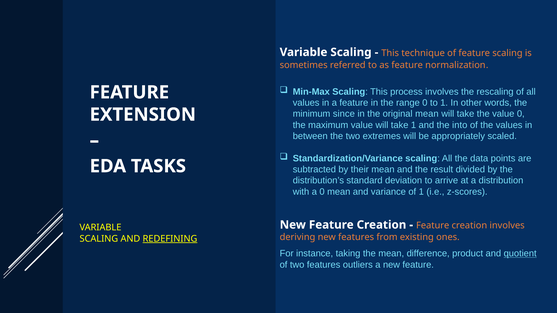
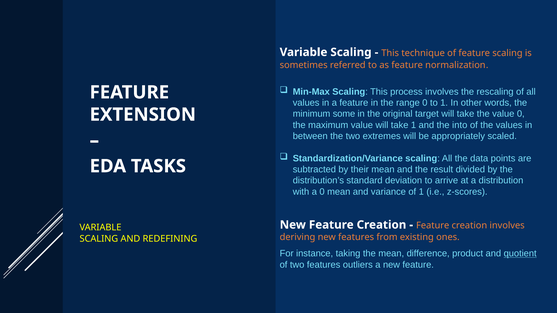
since: since -> some
original mean: mean -> target
REDEFINING underline: present -> none
